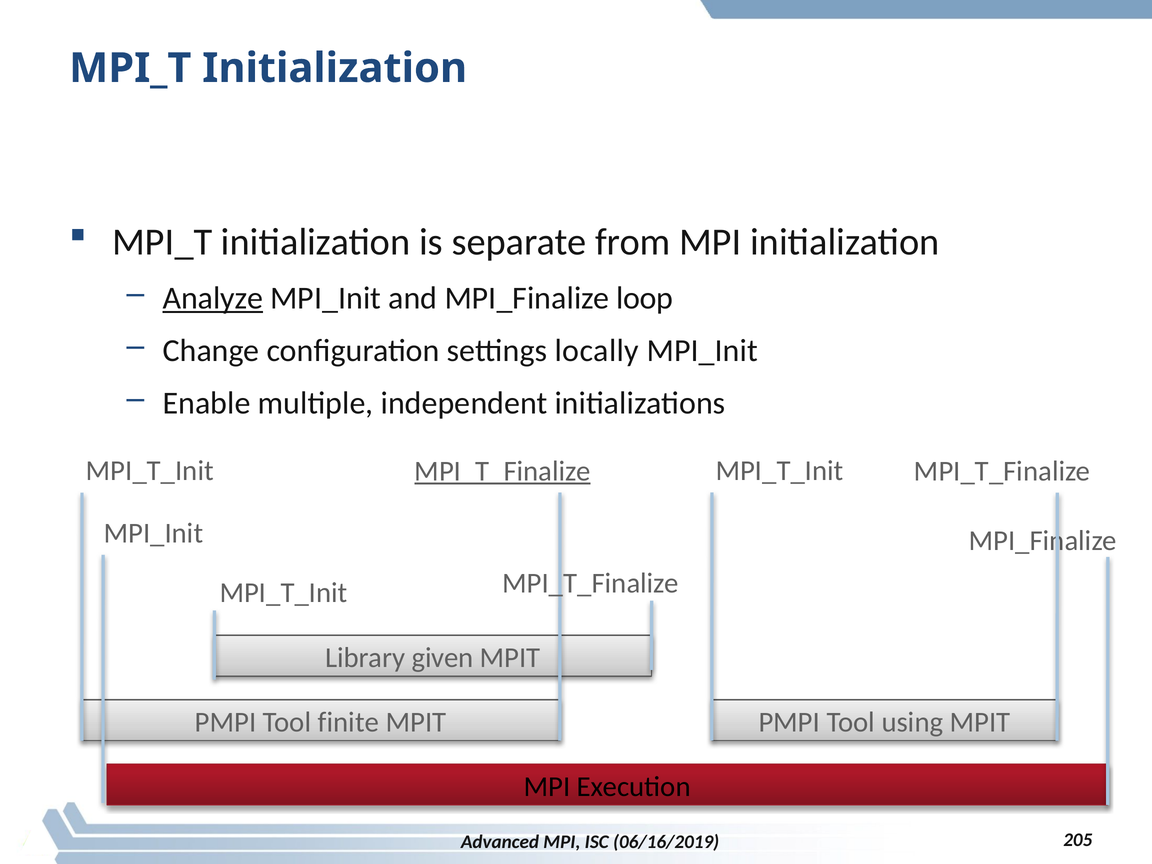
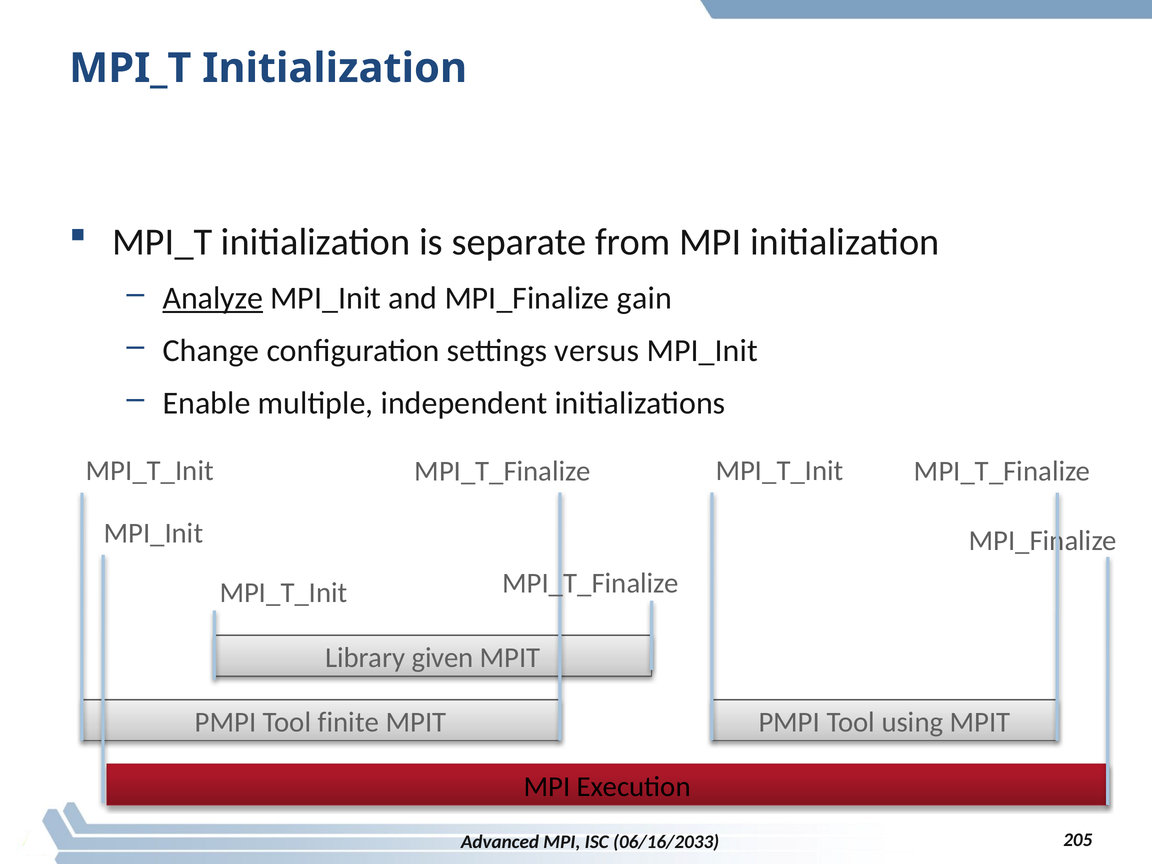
loop: loop -> gain
locally: locally -> versus
MPI_T_Finalize at (503, 471) underline: present -> none
06/16/2019: 06/16/2019 -> 06/16/2033
